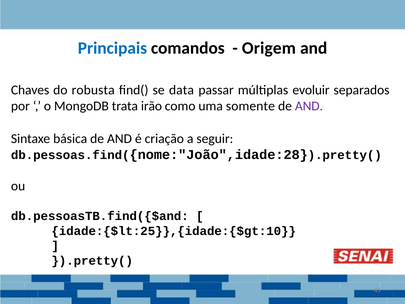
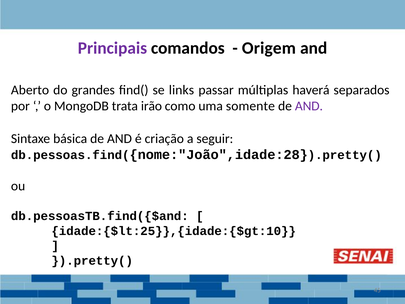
Principais colour: blue -> purple
Chaves: Chaves -> Aberto
robusta: robusta -> grandes
data: data -> links
evoluir: evoluir -> haverá
